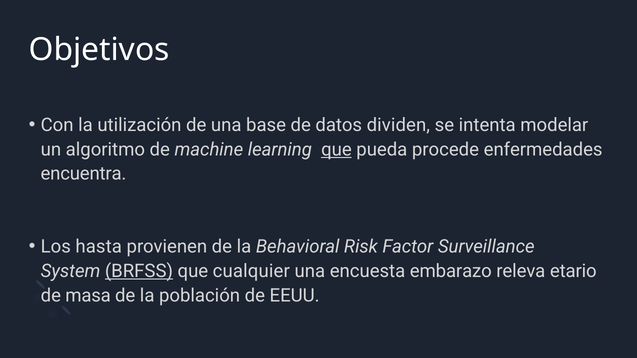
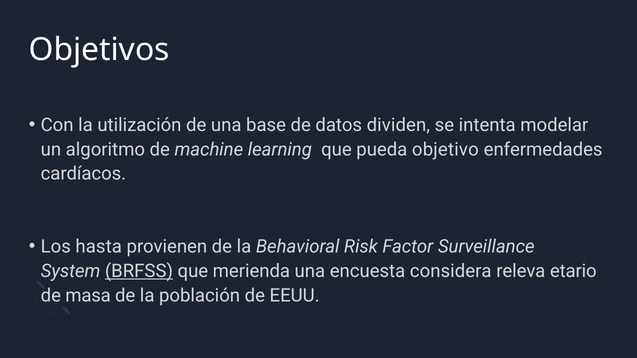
que at (336, 150) underline: present -> none
procede: procede -> objetivo
encuentra: encuentra -> cardíacos
cualquier: cualquier -> merienda
embarazo: embarazo -> considera
